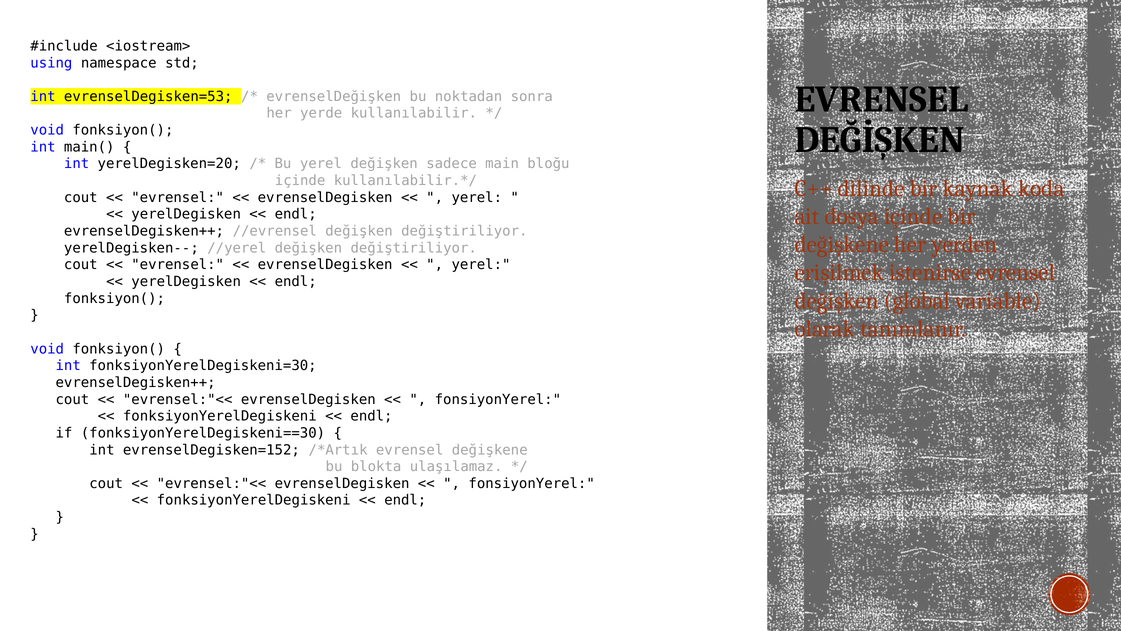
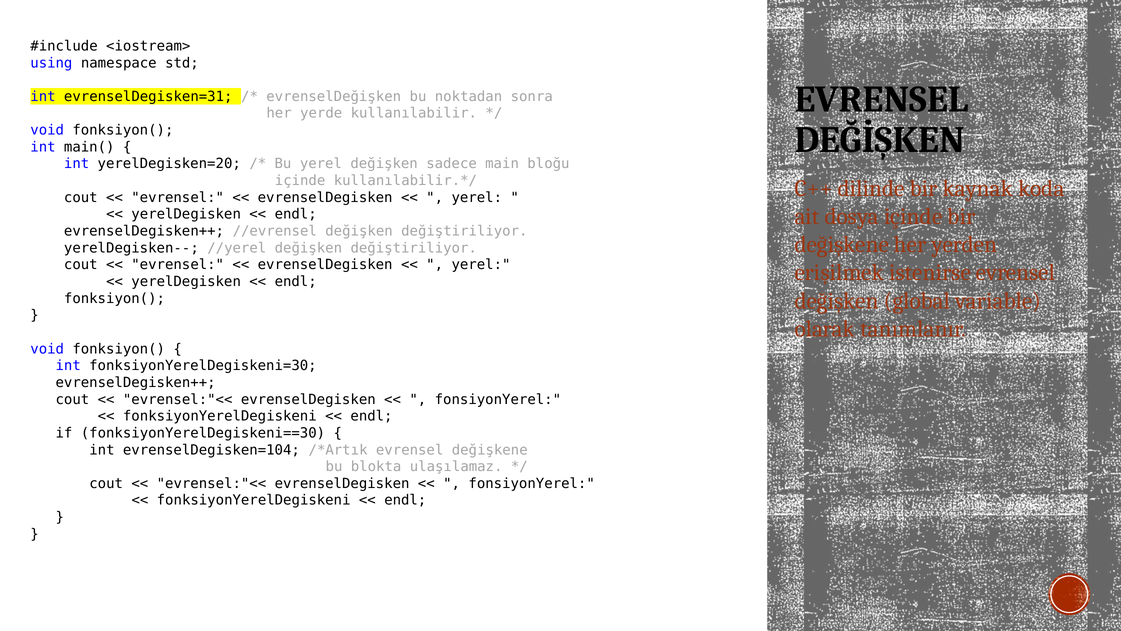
evrenselDegisken=53: evrenselDegisken=53 -> evrenselDegisken=31
evrenselDegisken=152: evrenselDegisken=152 -> evrenselDegisken=104
